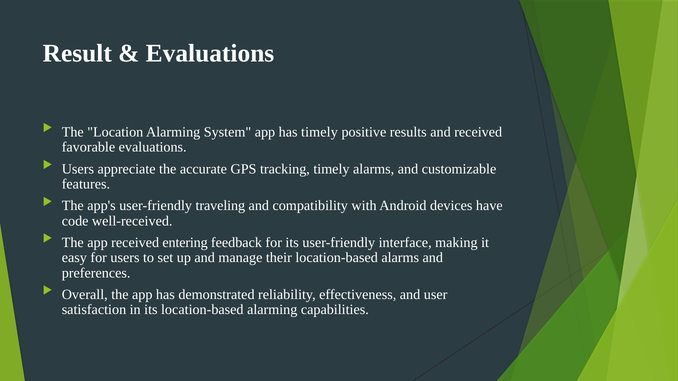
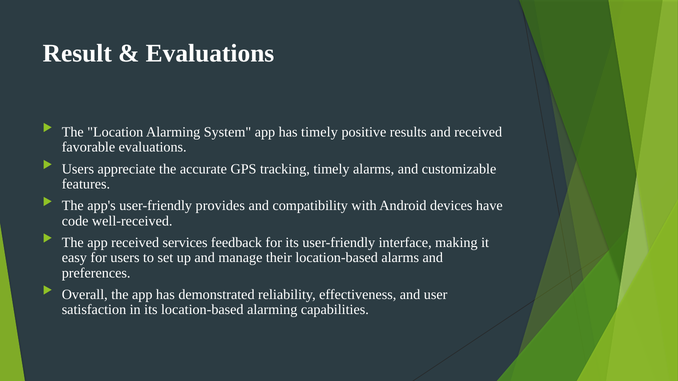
traveling: traveling -> provides
entering: entering -> services
